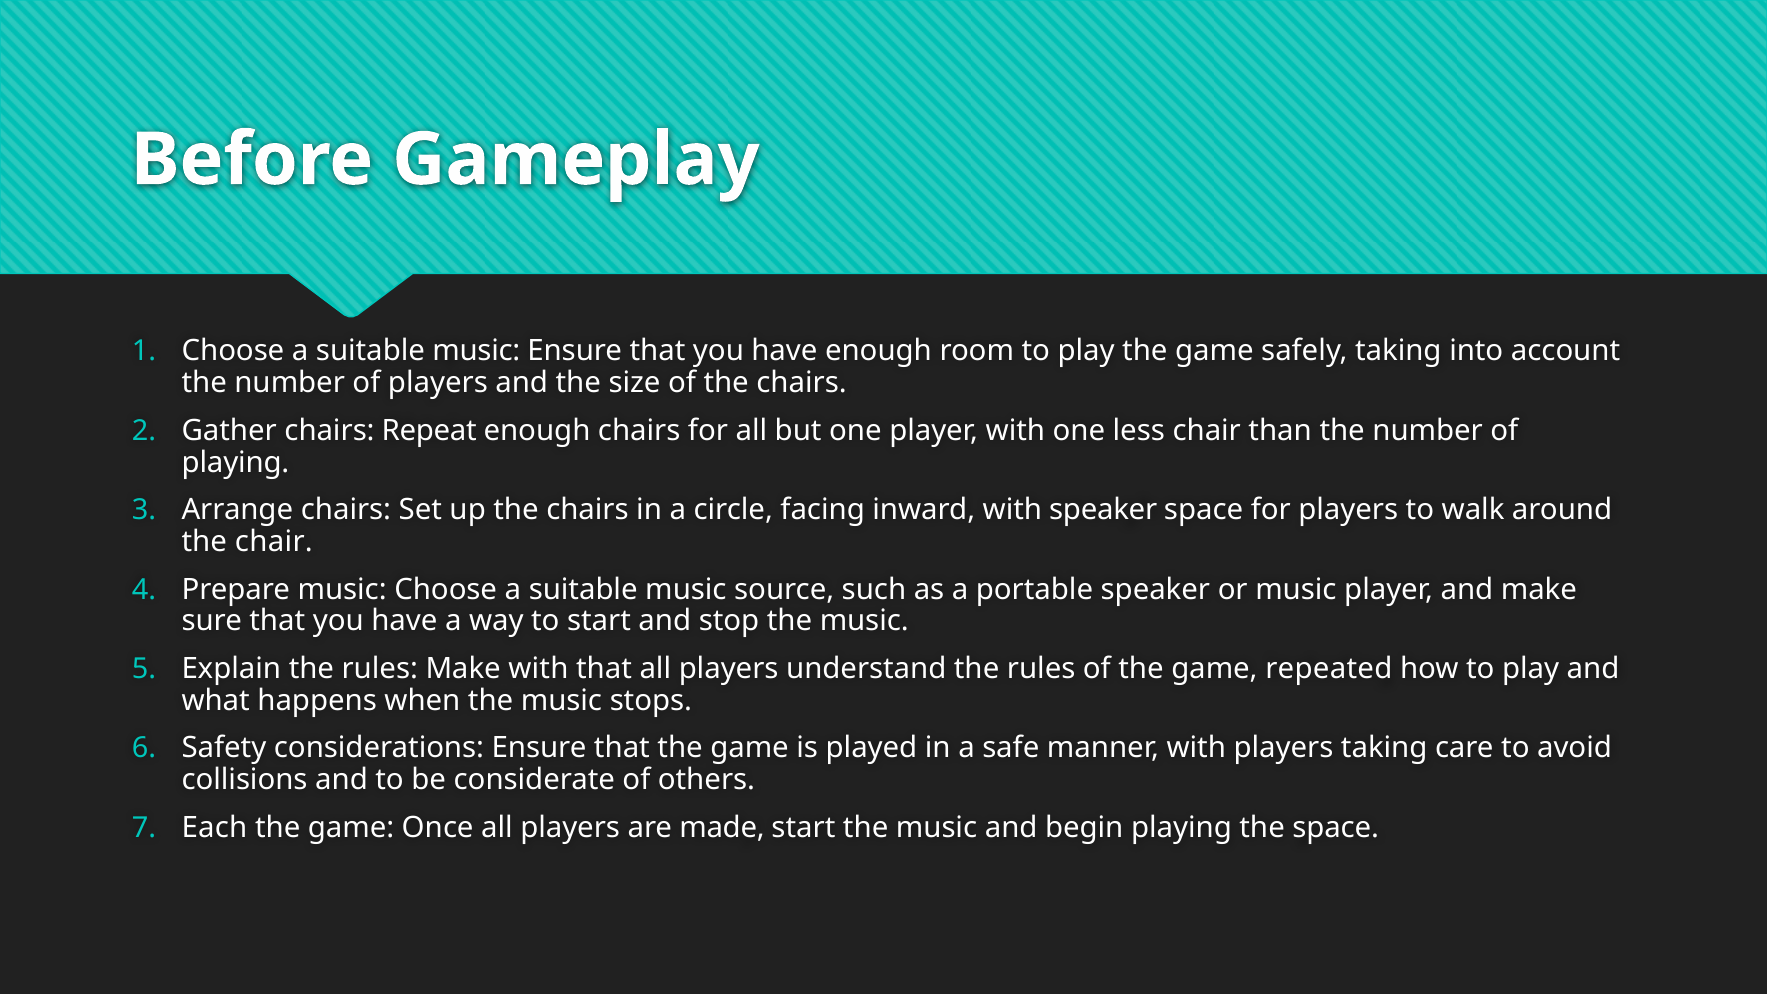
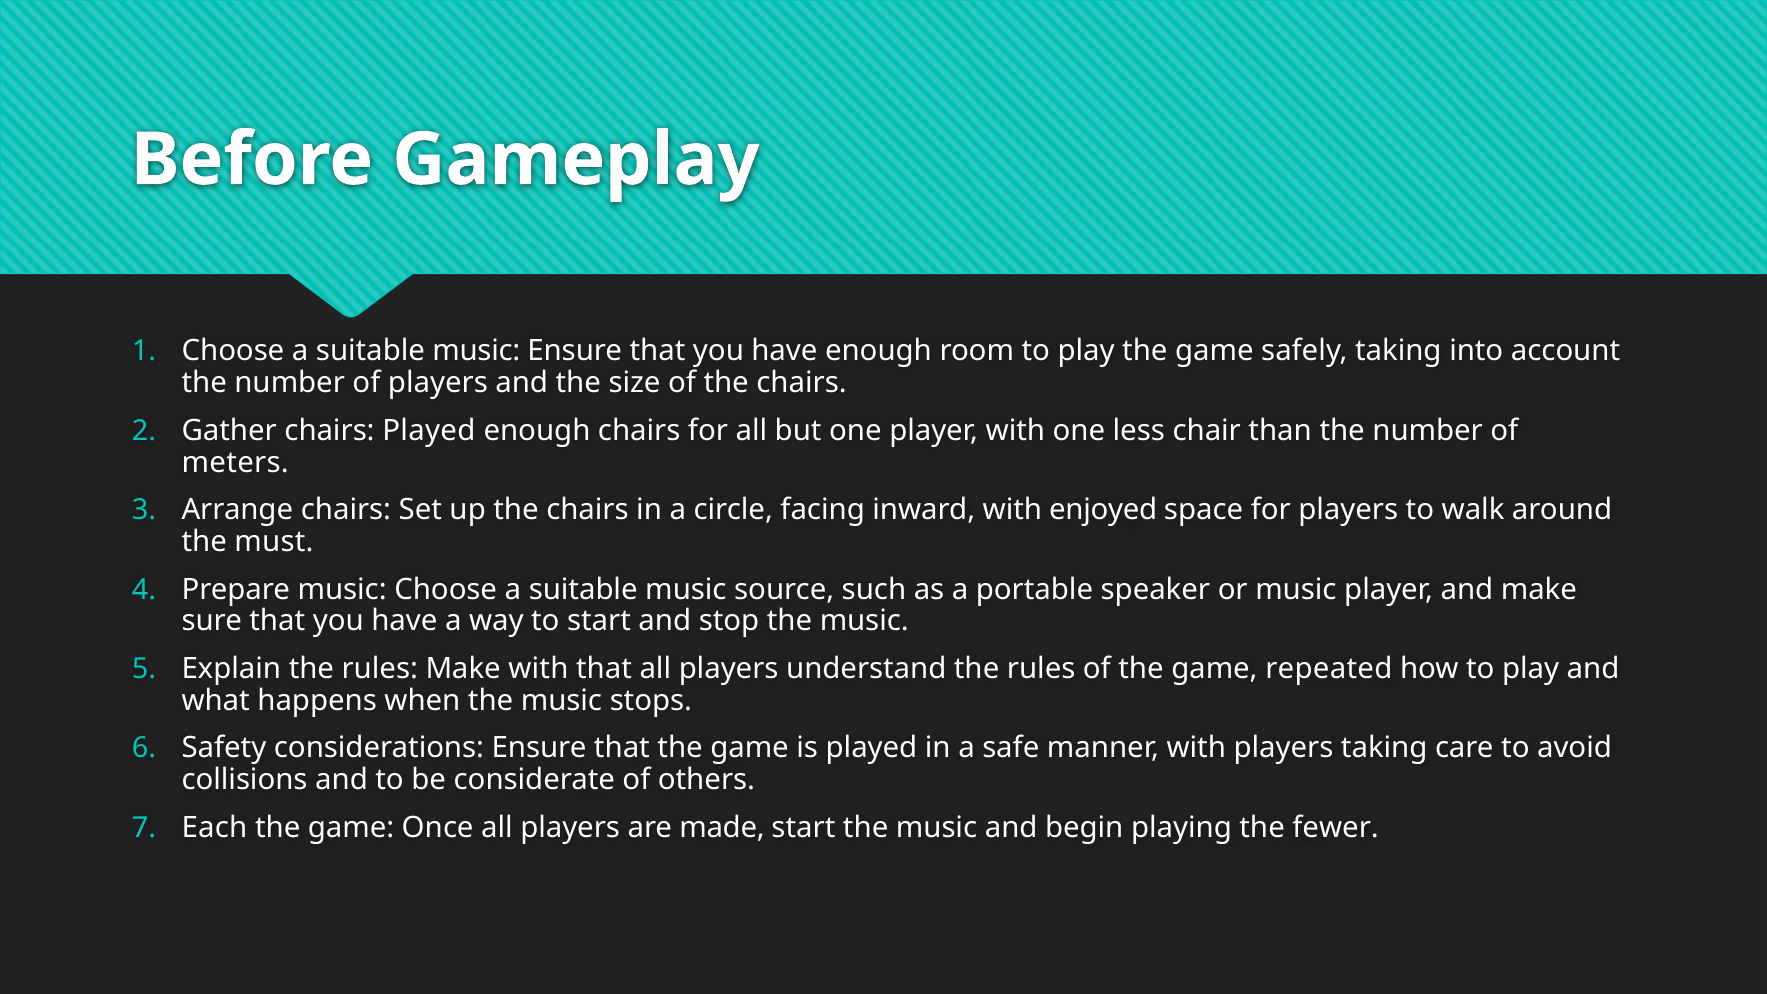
chairs Repeat: Repeat -> Played
playing at (235, 462): playing -> meters
with speaker: speaker -> enjoyed
the chair: chair -> must
the space: space -> fewer
